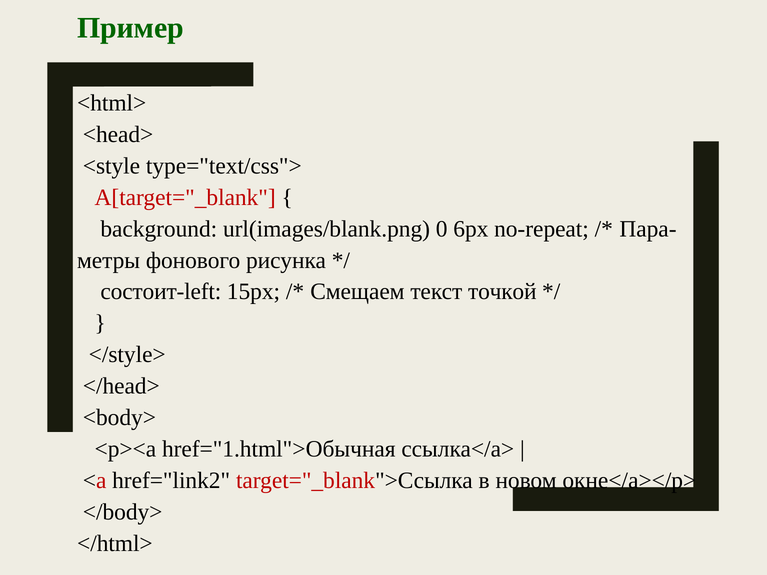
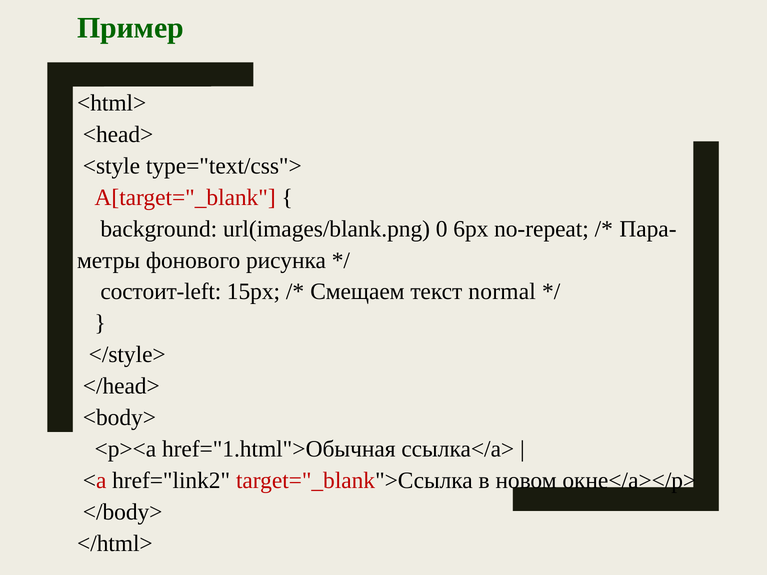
точкой: точкой -> normal
